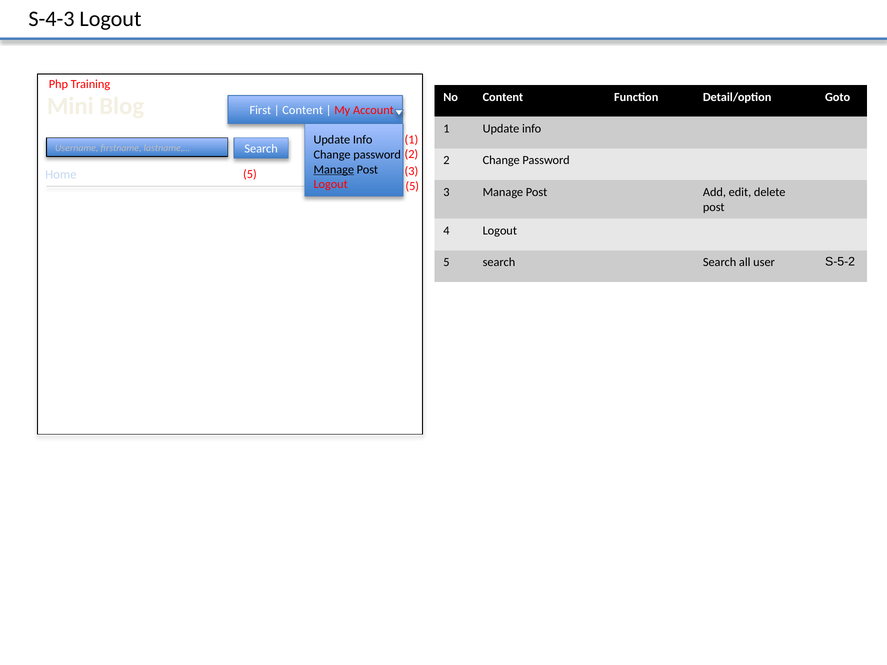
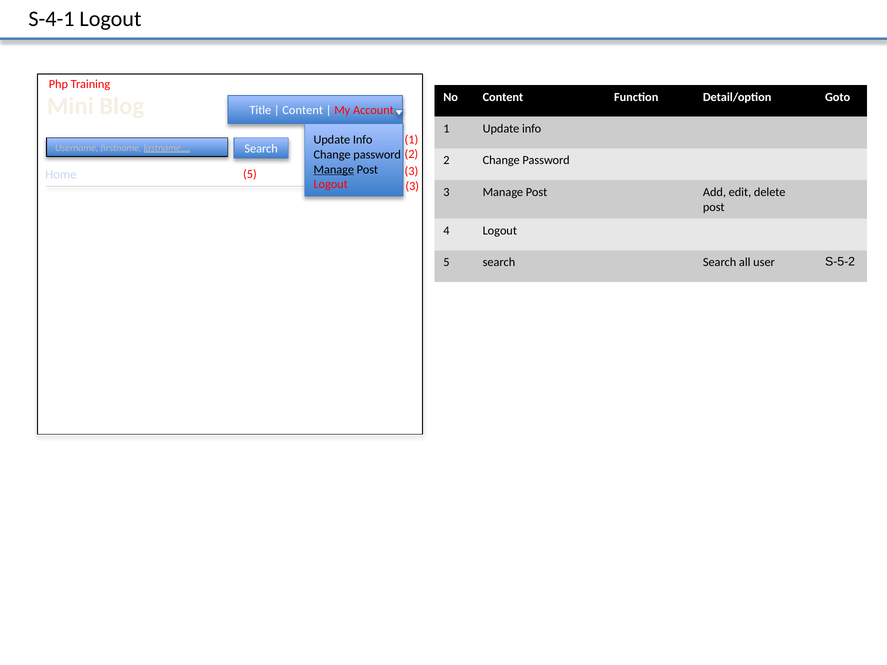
S-4-3: S-4-3 -> S-4-1
First: First -> Title
lastname,… underline: none -> present
5 at (412, 186): 5 -> 3
